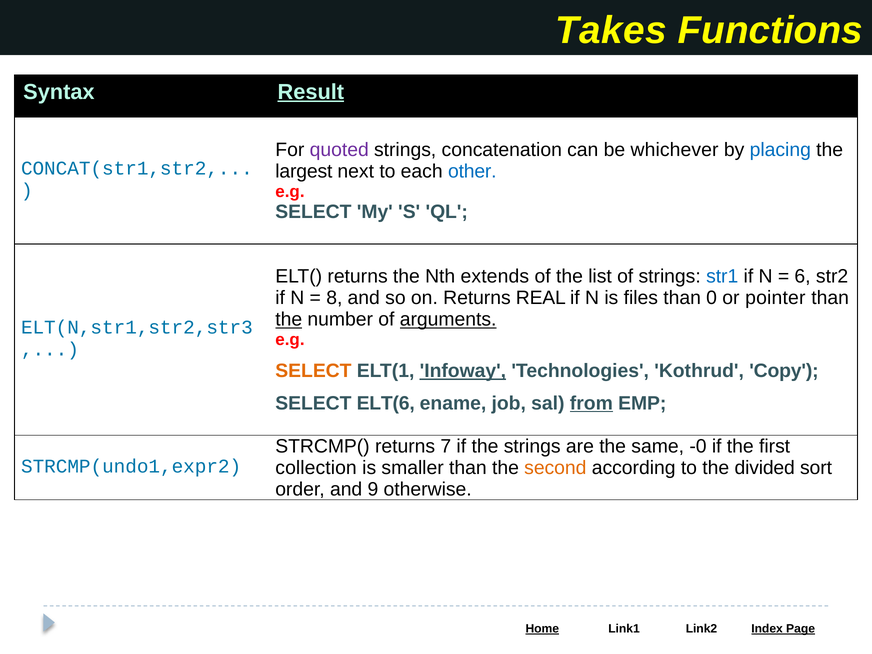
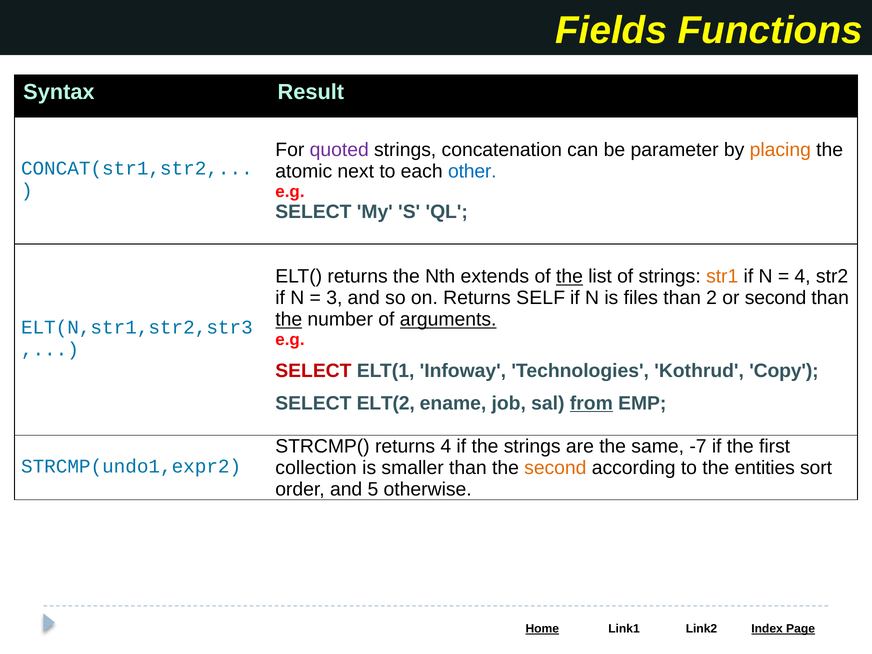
Takes: Takes -> Fields
Result underline: present -> none
whichever: whichever -> parameter
placing colour: blue -> orange
largest: largest -> atomic
the at (569, 277) underline: none -> present
str1 colour: blue -> orange
6 at (803, 277): 6 -> 4
8: 8 -> 3
REAL: REAL -> SELF
0: 0 -> 2
or pointer: pointer -> second
SELECT at (313, 371) colour: orange -> red
Infoway underline: present -> none
ELT(6: ELT(6 -> ELT(2
returns 7: 7 -> 4
-0: -0 -> -7
divided: divided -> entities
9: 9 -> 5
